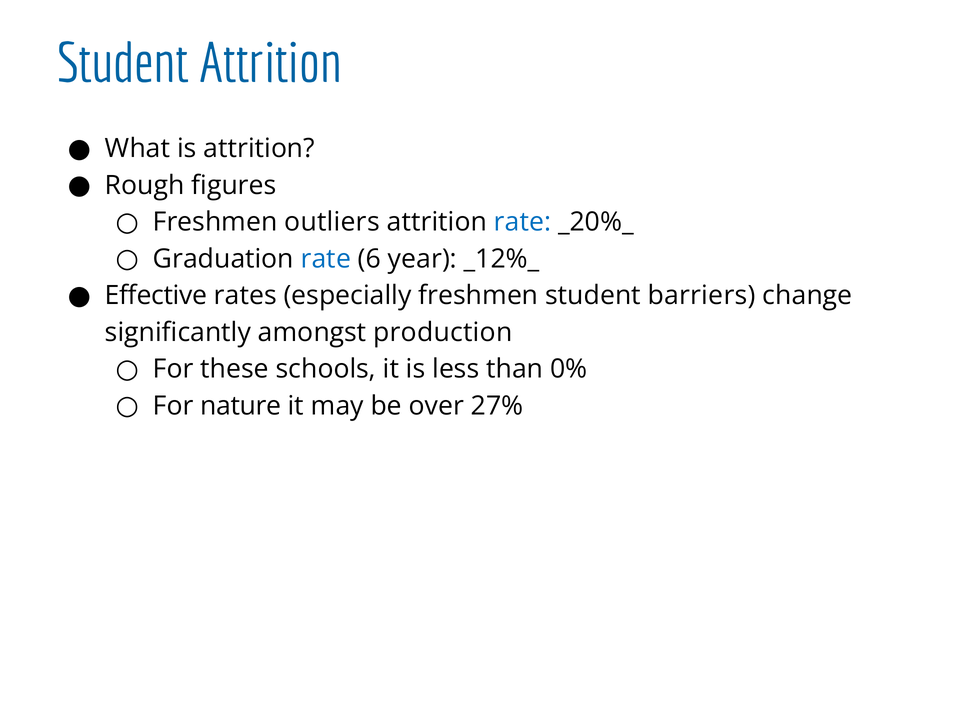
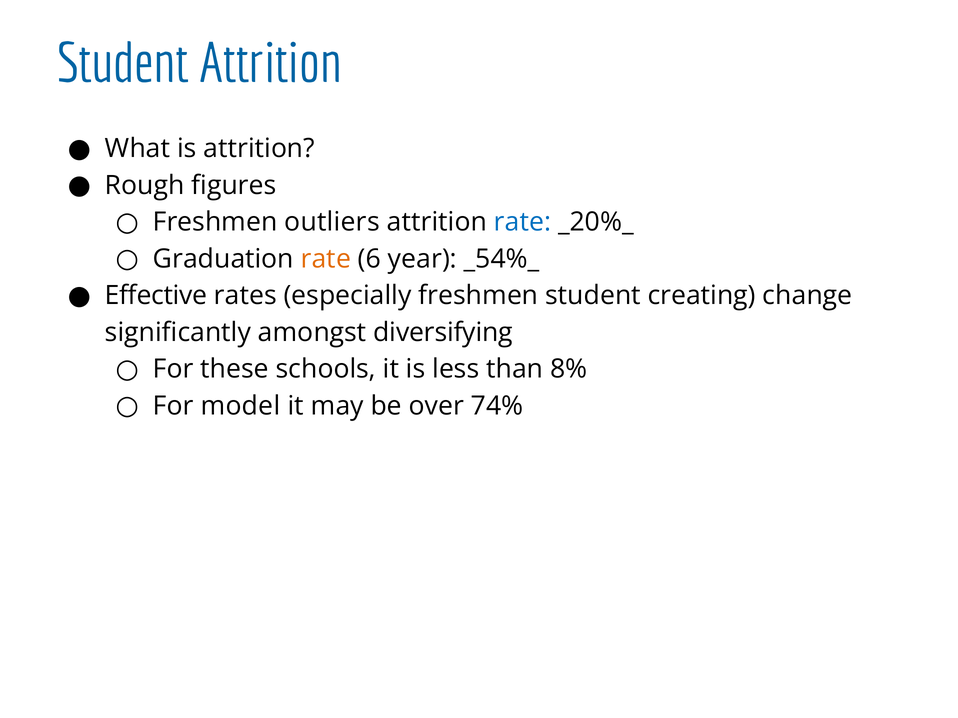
rate at (326, 259) colour: blue -> orange
_12%_: _12%_ -> _54%_
barriers: barriers -> creating
production: production -> diversifying
0%: 0% -> 8%
nature: nature -> model
27%: 27% -> 74%
